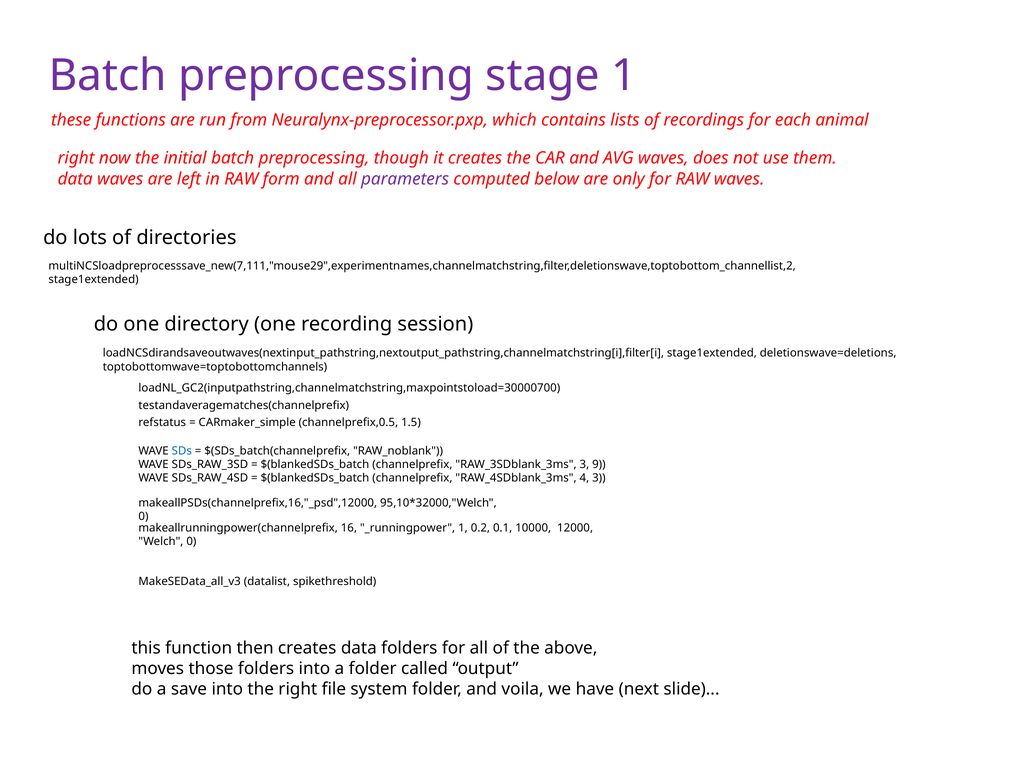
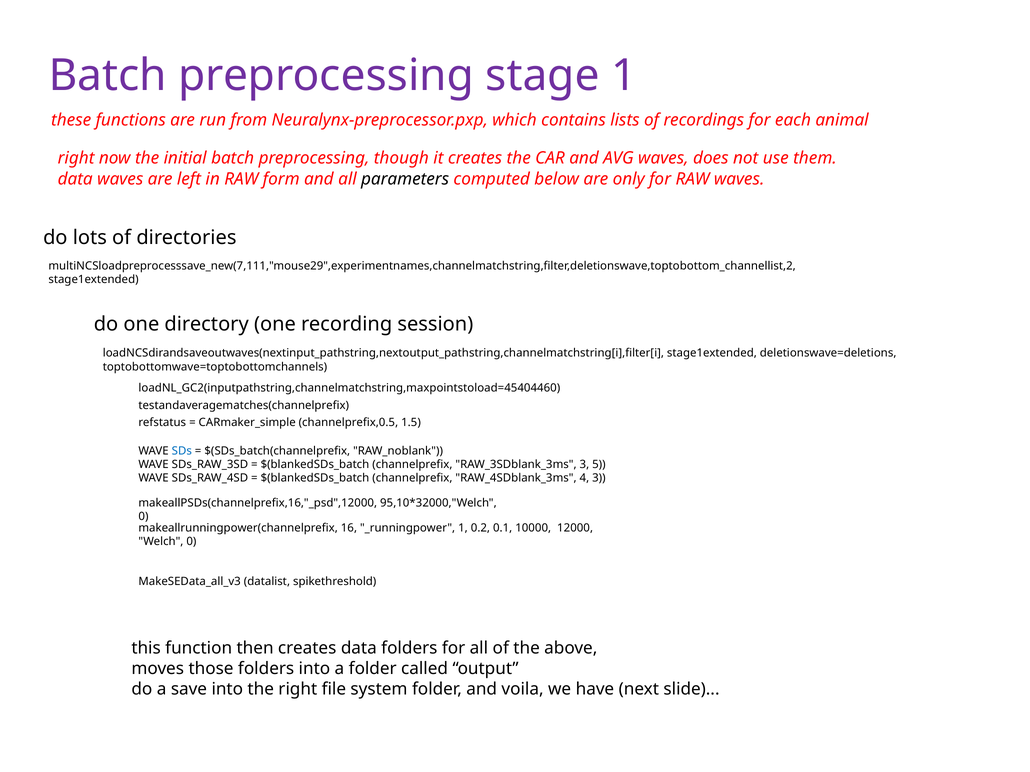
parameters colour: purple -> black
loadNL_GC2(inputpathstring,channelmatchstring,maxpointstoload=30000700: loadNL_GC2(inputpathstring,channelmatchstring,maxpointstoload=30000700 -> loadNL_GC2(inputpathstring,channelmatchstring,maxpointstoload=45404460
9: 9 -> 5
